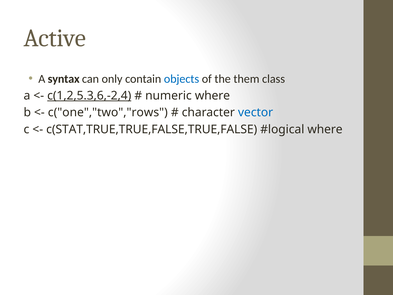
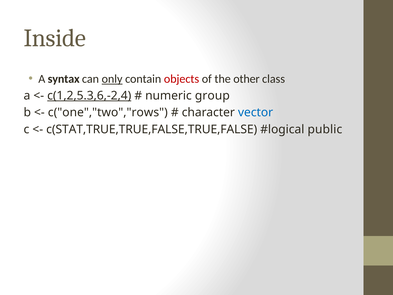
Active: Active -> Inside
only underline: none -> present
objects colour: blue -> red
them: them -> other
numeric where: where -> group
where at (325, 129): where -> public
